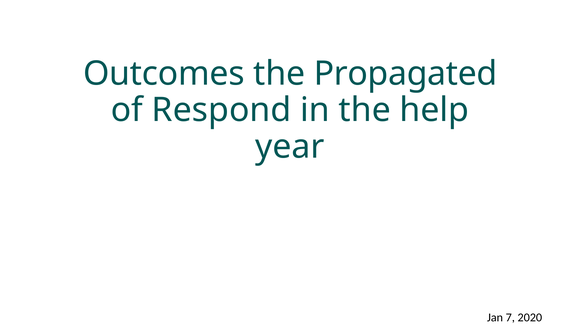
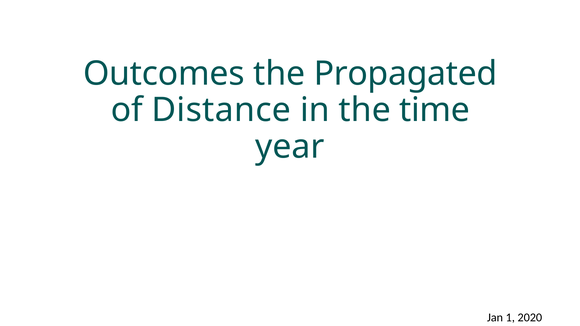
Respond: Respond -> Distance
help: help -> time
7: 7 -> 1
